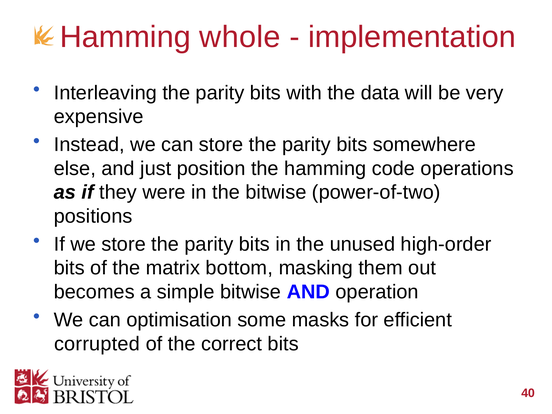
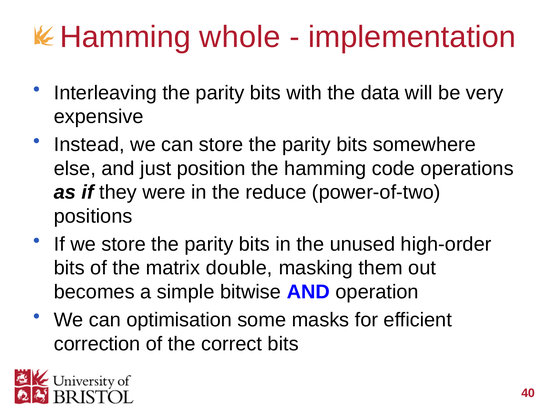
the bitwise: bitwise -> reduce
bottom: bottom -> double
corrupted: corrupted -> correction
